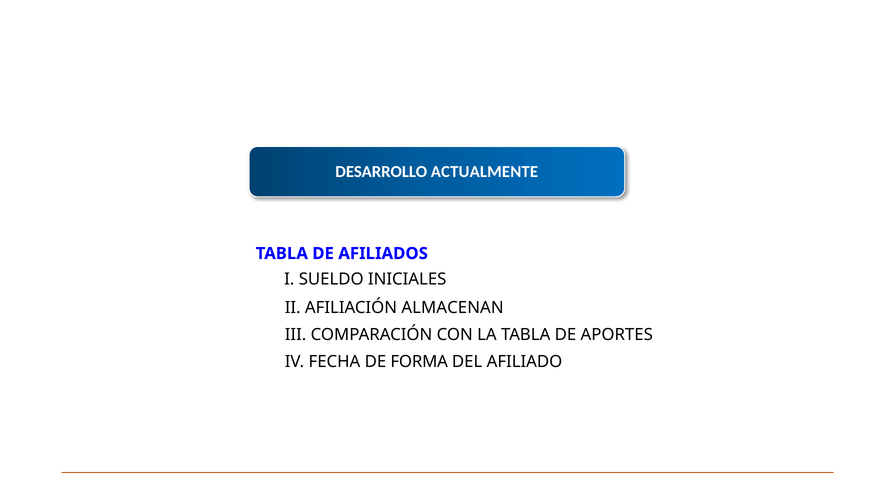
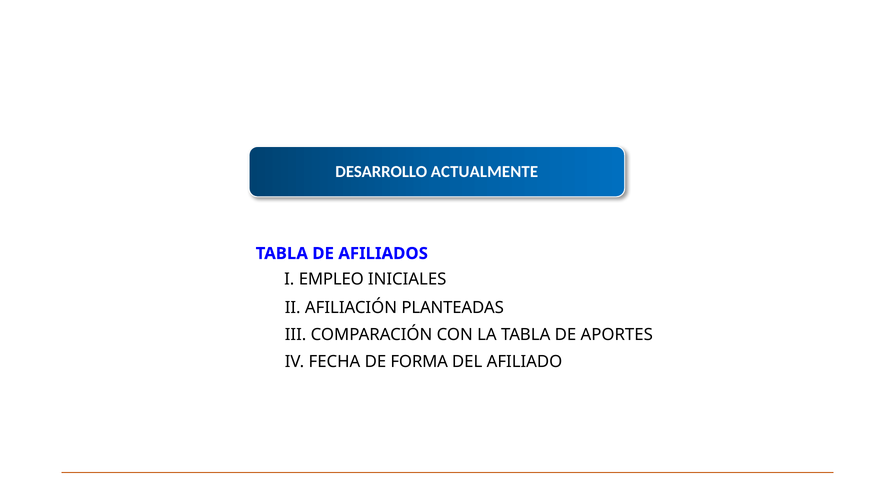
SUELDO: SUELDO -> EMPLEO
ALMACENAN: ALMACENAN -> PLANTEADAS
